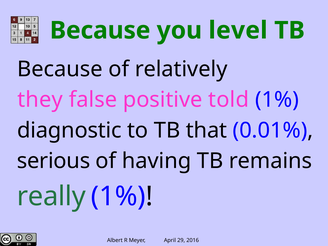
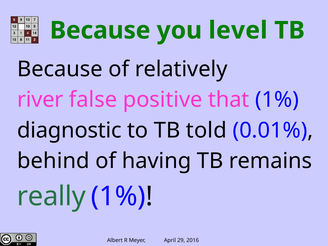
they: they -> river
told: told -> that
that: that -> told
serious: serious -> behind
